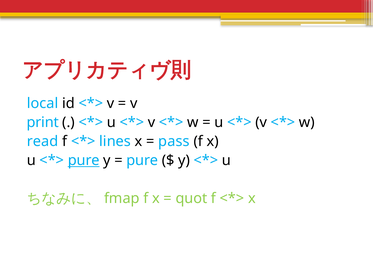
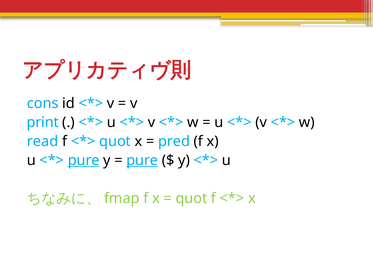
local: local -> cons
lines at (115, 141): lines -> quot
pass: pass -> pred
pure at (142, 160) underline: none -> present
